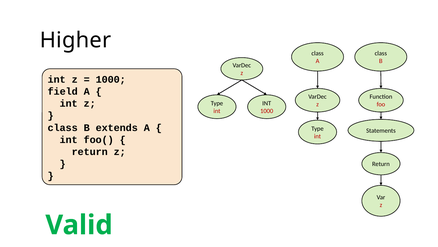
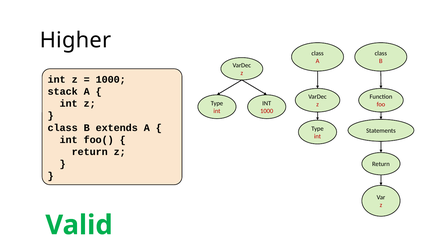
field: field -> stack
